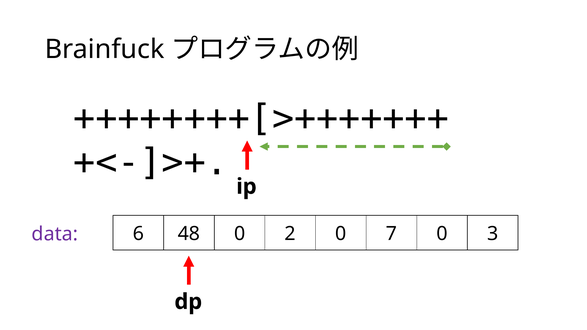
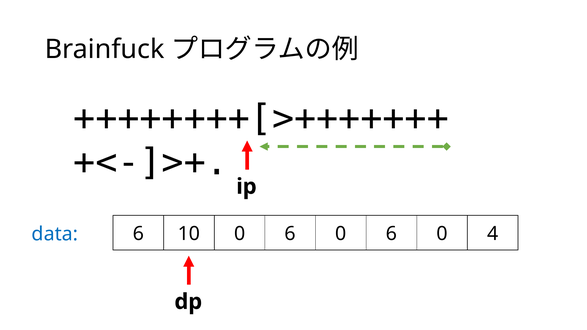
data colour: purple -> blue
48: 48 -> 10
2 at (290, 234): 2 -> 6
7 at (391, 234): 7 -> 6
3: 3 -> 4
